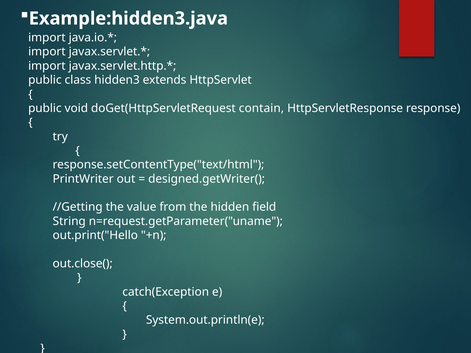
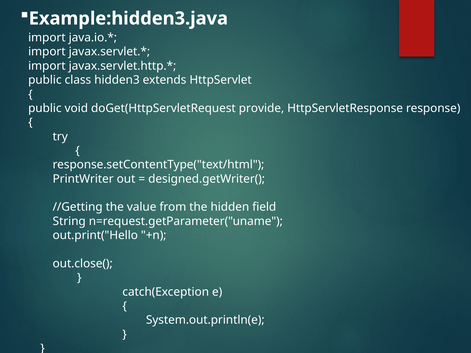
contain: contain -> provide
